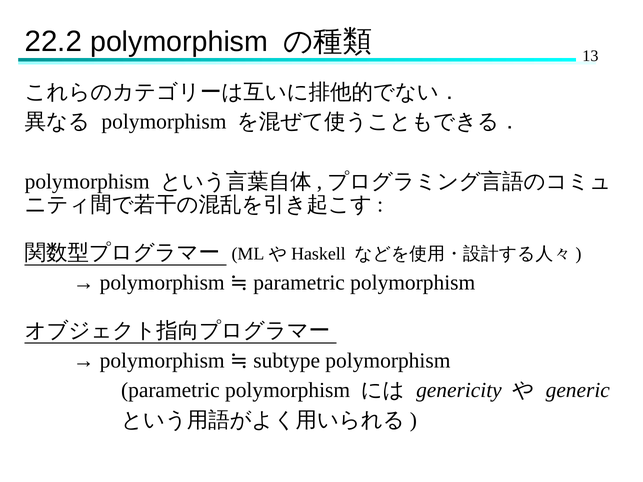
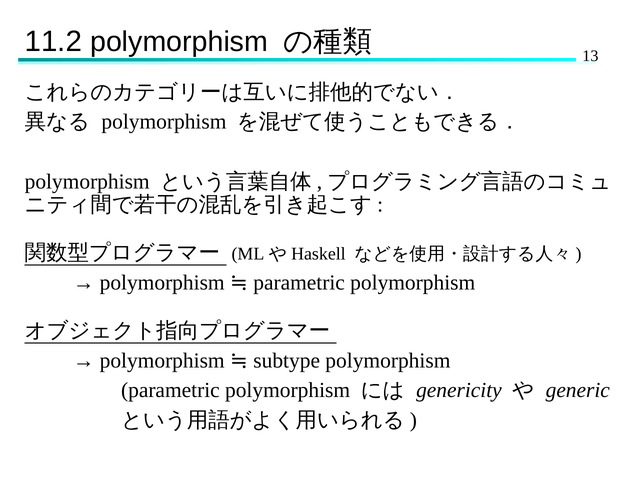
22.2: 22.2 -> 11.2
